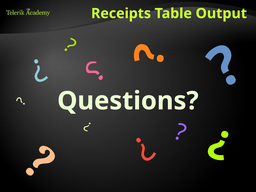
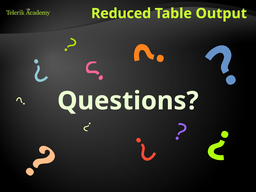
Receipts: Receipts -> Reduced
